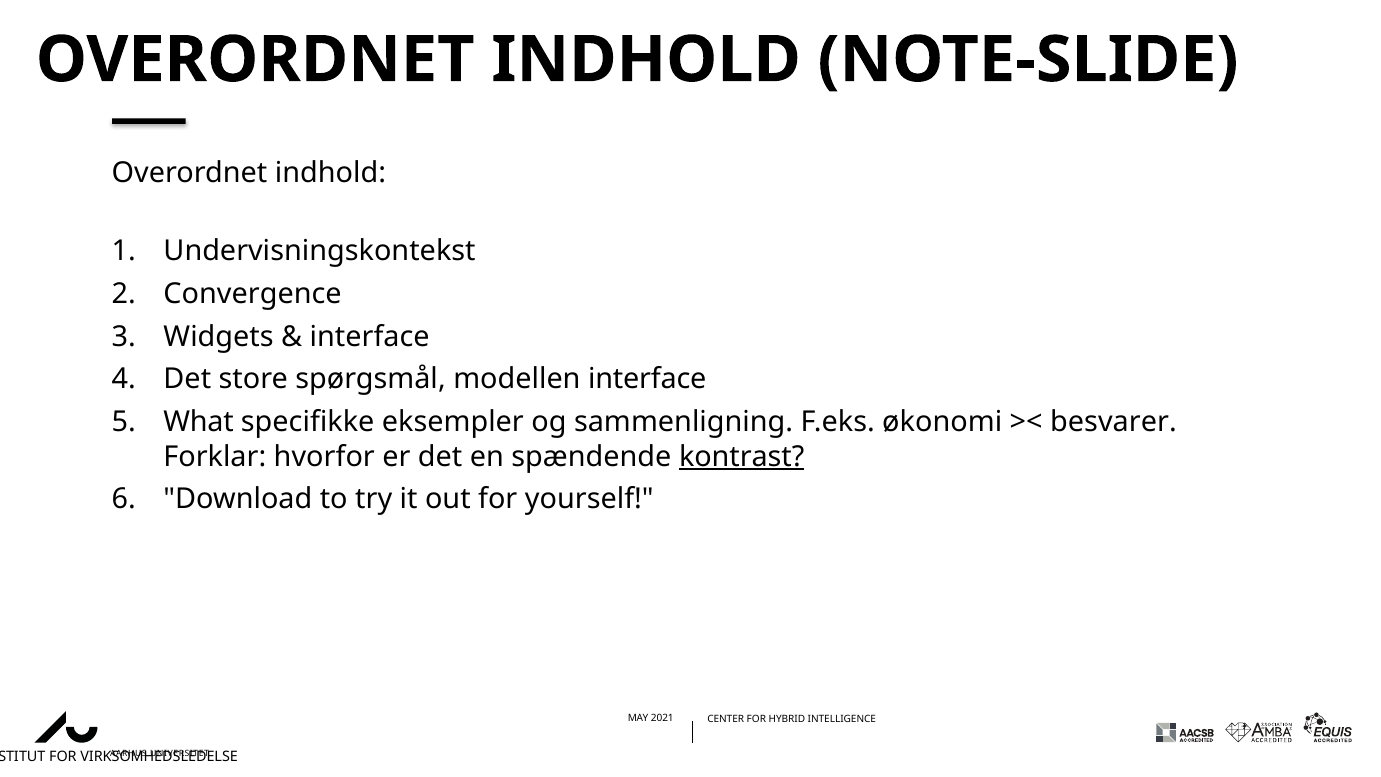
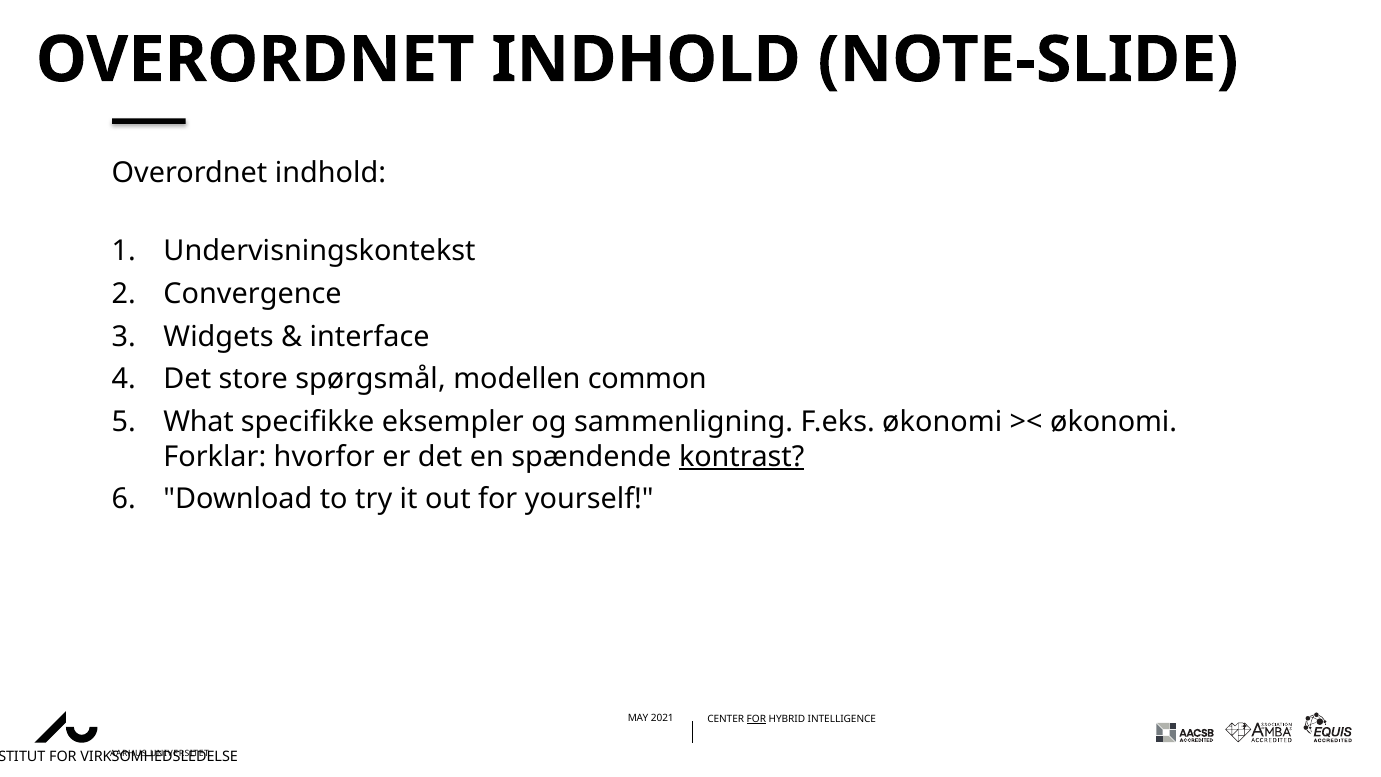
modellen interface: interface -> common
besvarer at (1114, 422): besvarer -> økonomi
FOR at (756, 719) underline: none -> present
